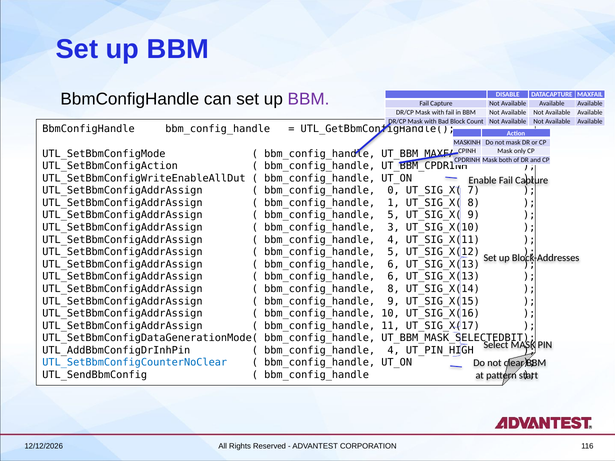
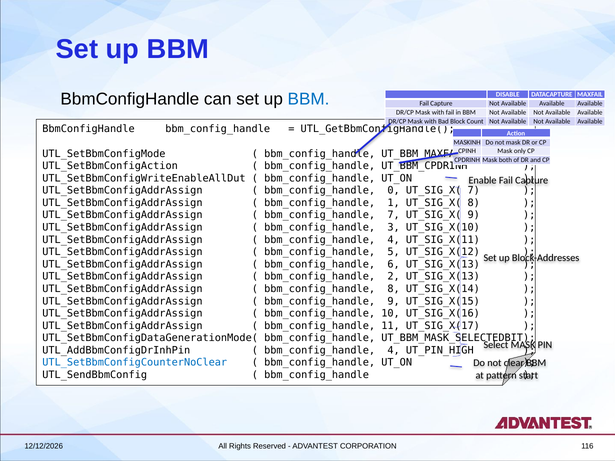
BBM at (309, 99) colour: purple -> blue
5 at (394, 215): 5 -> 7
6 at (394, 277): 6 -> 2
